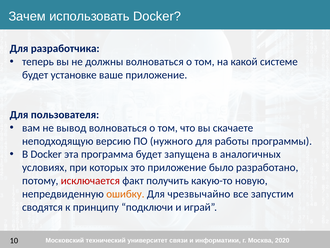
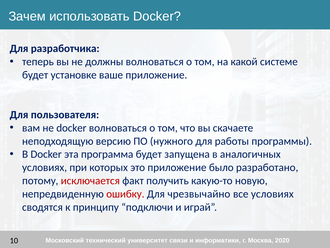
не вывод: вывод -> docker
ошибку colour: orange -> red
все запустим: запустим -> условиях
